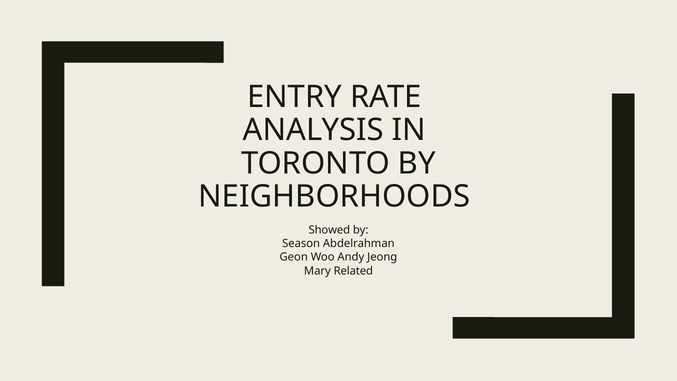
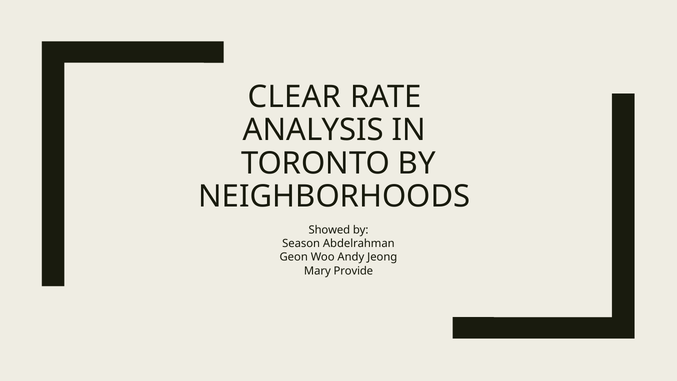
ENTRY: ENTRY -> CLEAR
Related: Related -> Provide
